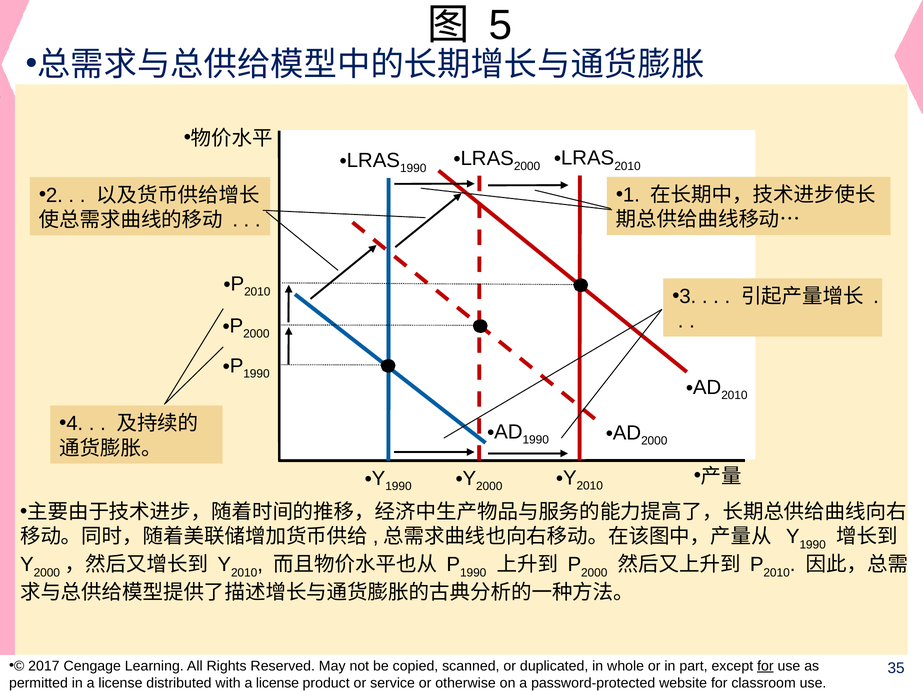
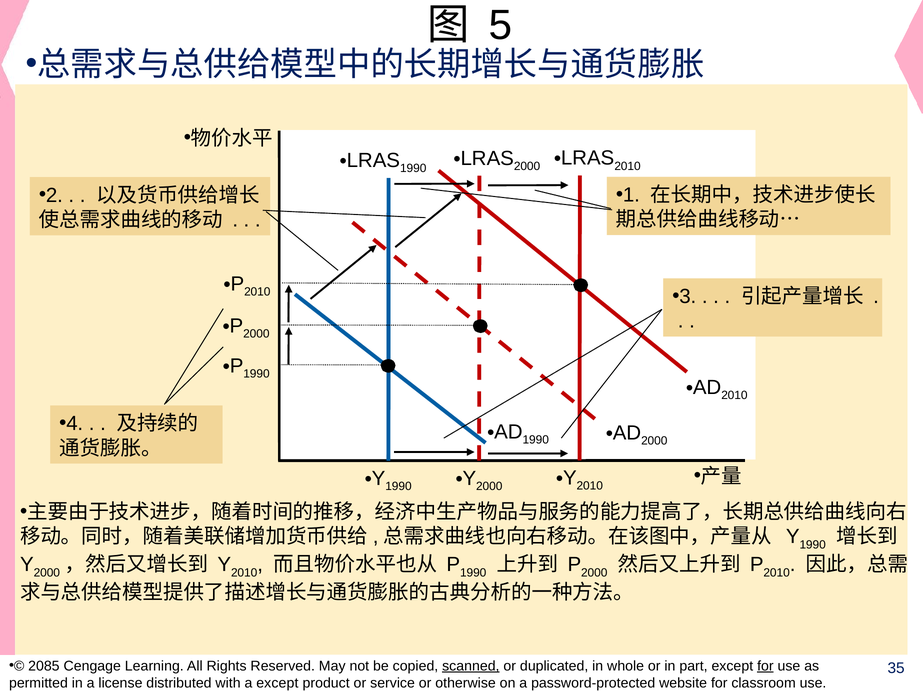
2017: 2017 -> 2085
scanned underline: none -> present
with a license: license -> except
